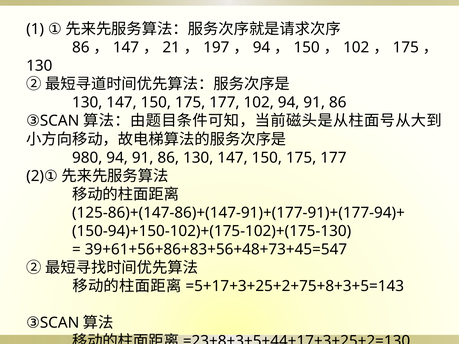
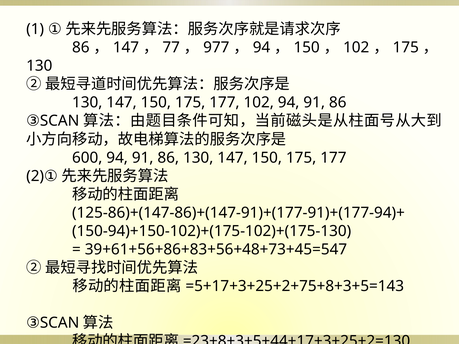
21: 21 -> 77
197: 197 -> 977
980: 980 -> 600
